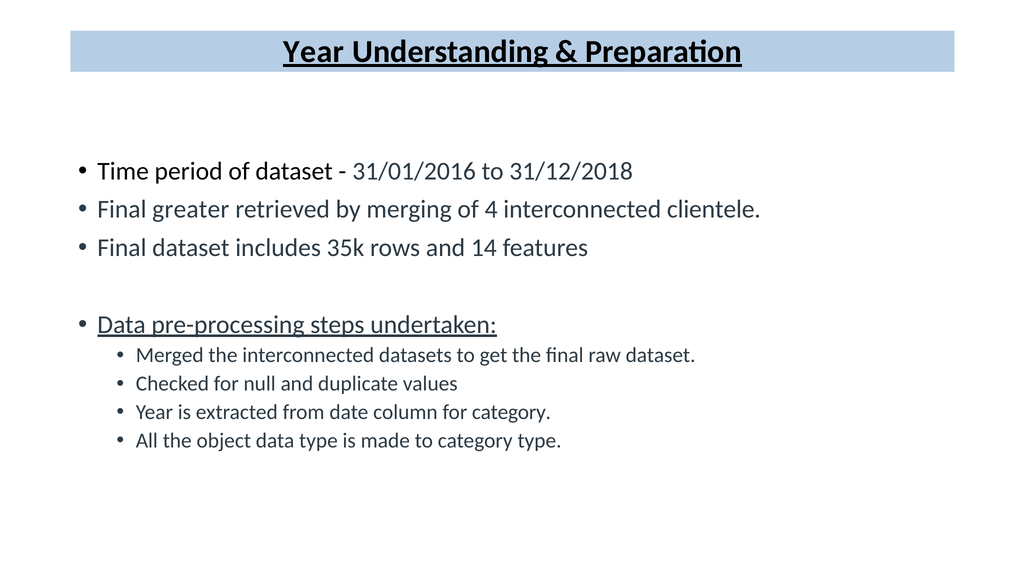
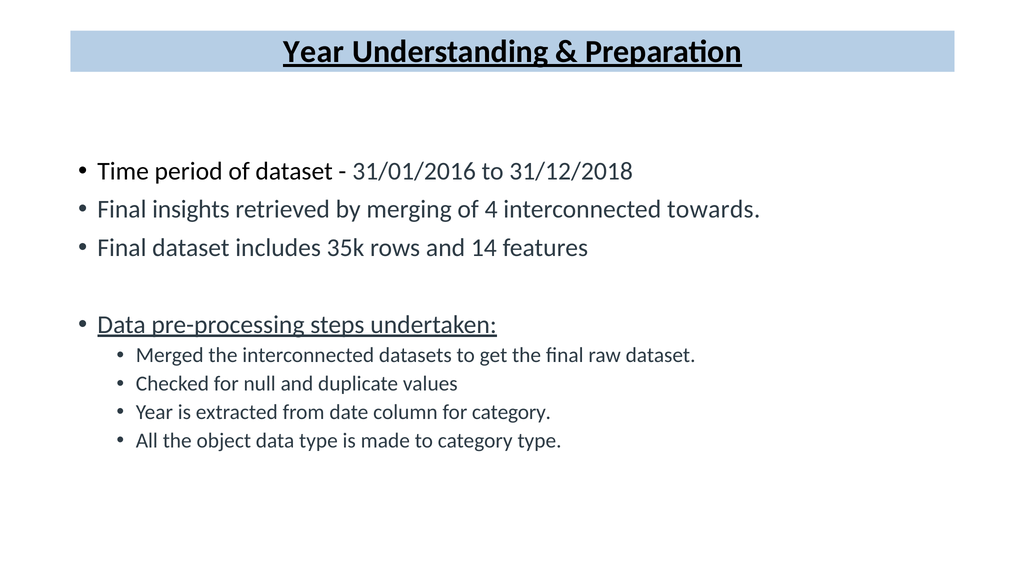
greater: greater -> insights
clientele: clientele -> towards
